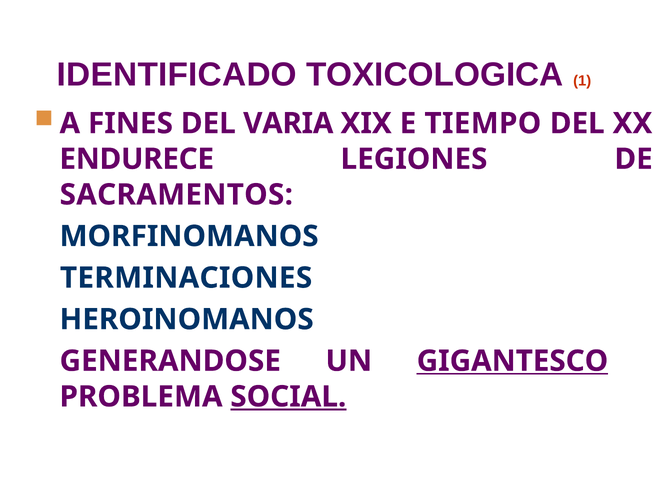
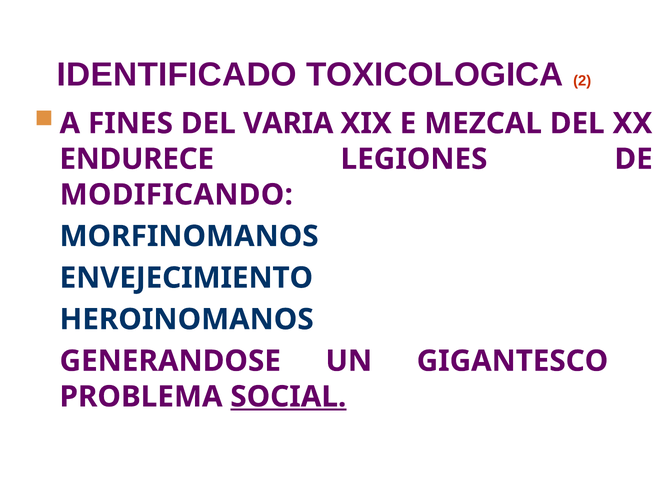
1: 1 -> 2
TIEMPO: TIEMPO -> MEZCAL
SACRAMENTOS: SACRAMENTOS -> MODIFICANDO
TERMINACIONES: TERMINACIONES -> ENVEJECIMIENTO
GIGANTESCO underline: present -> none
